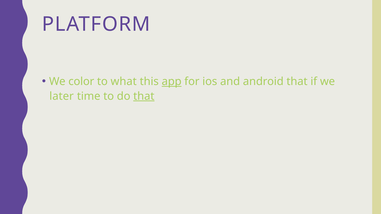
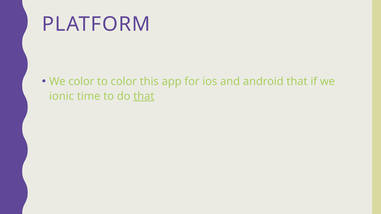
to what: what -> color
app underline: present -> none
later: later -> ionic
